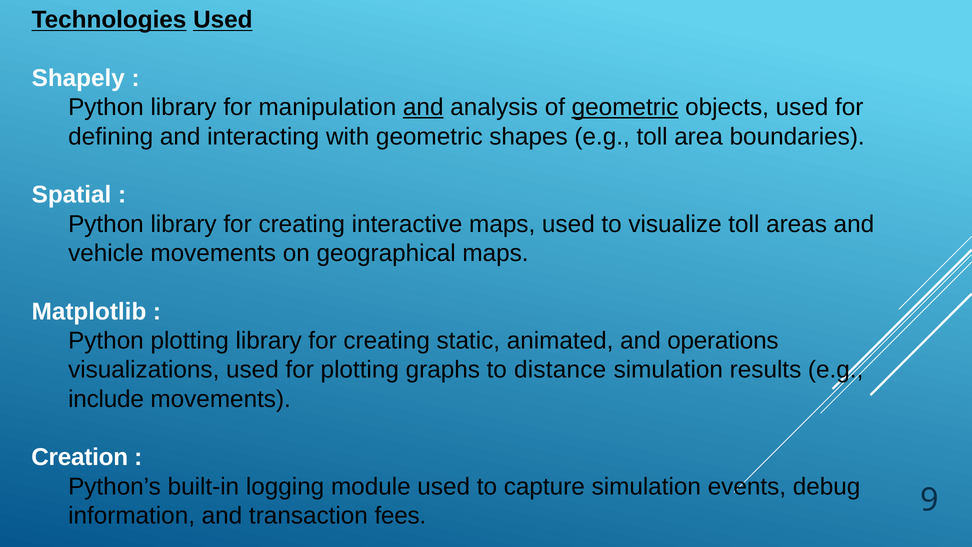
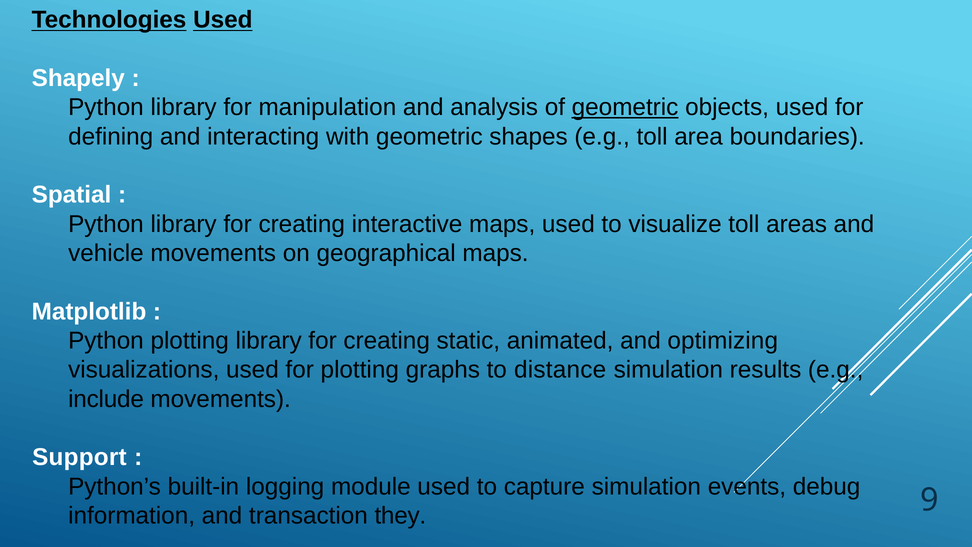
and at (423, 107) underline: present -> none
operations: operations -> optimizing
Creation: Creation -> Support
fees: fees -> they
